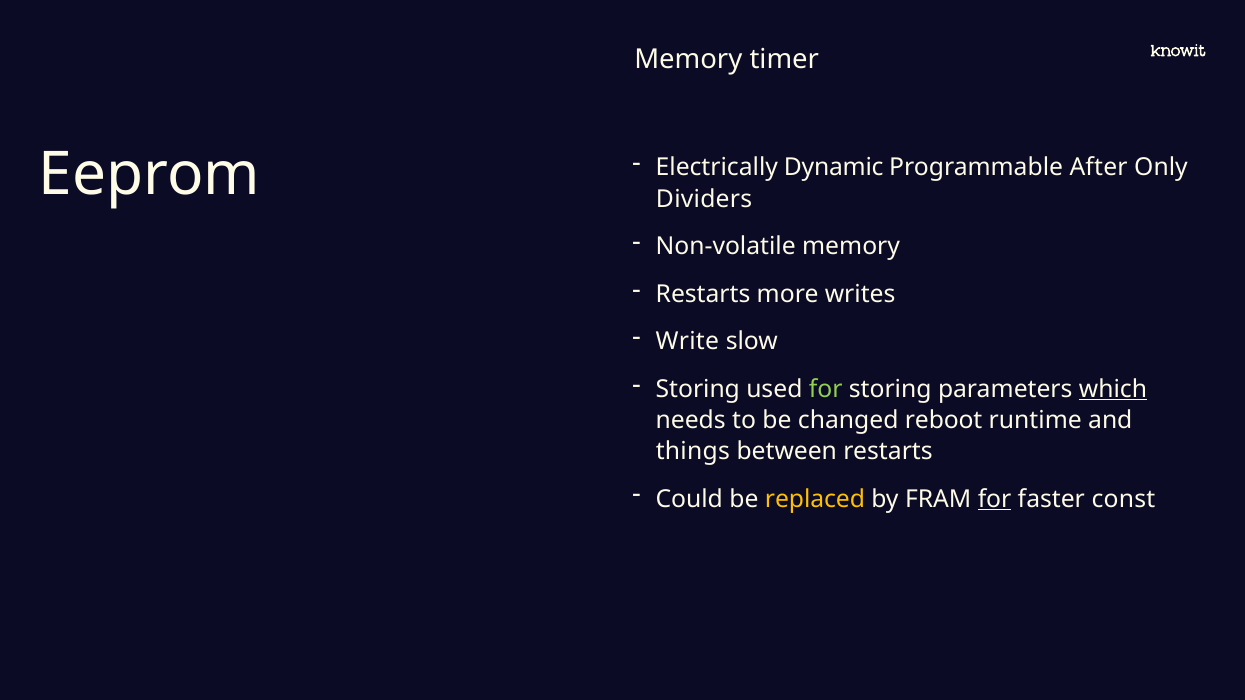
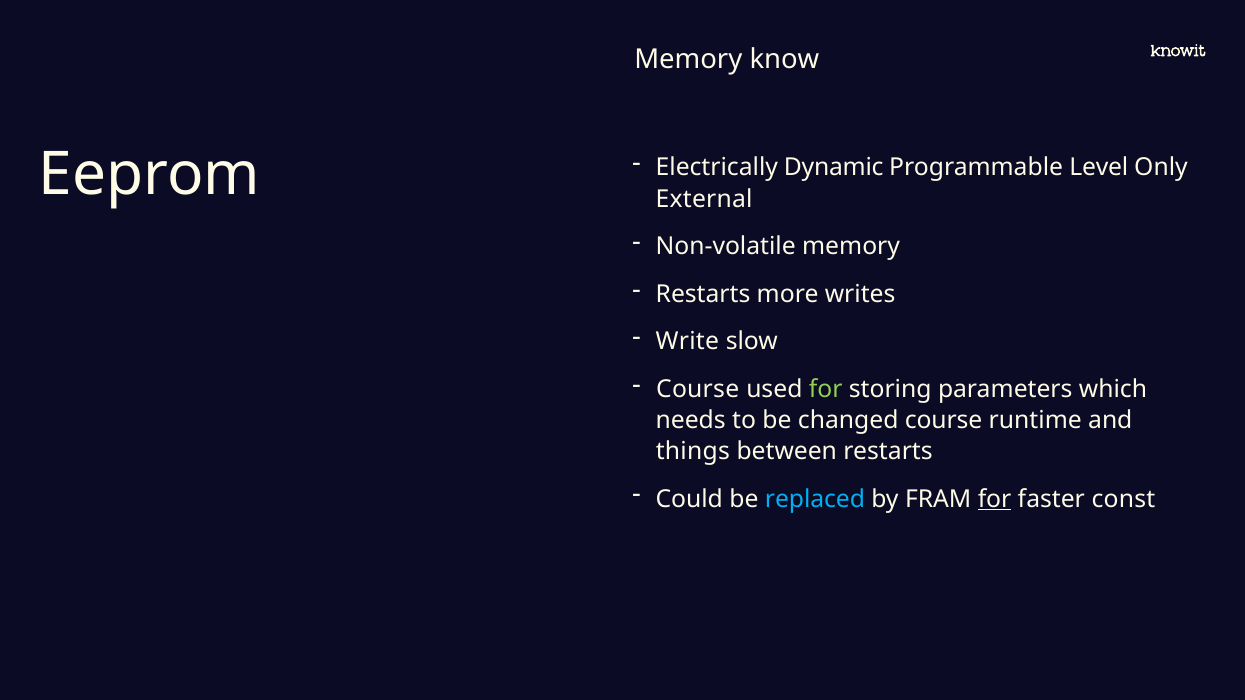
timer: timer -> know
After: After -> Level
Dividers: Dividers -> External
Storing at (698, 389): Storing -> Course
which underline: present -> none
changed reboot: reboot -> course
replaced colour: yellow -> light blue
